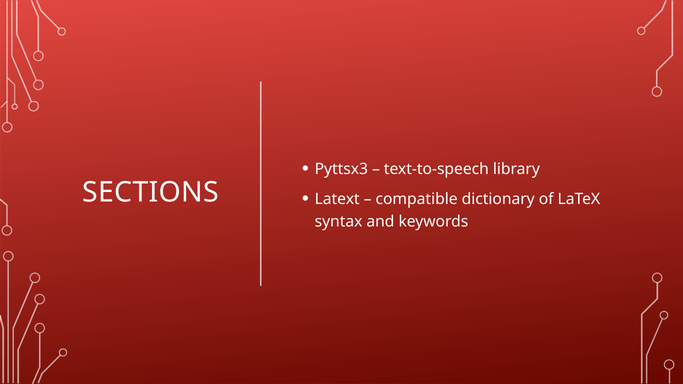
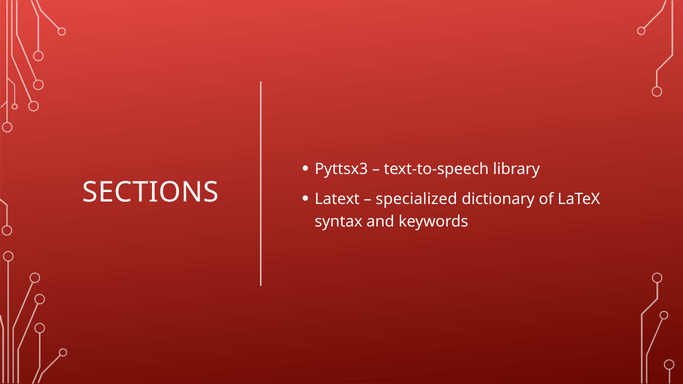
compatible: compatible -> specialized
